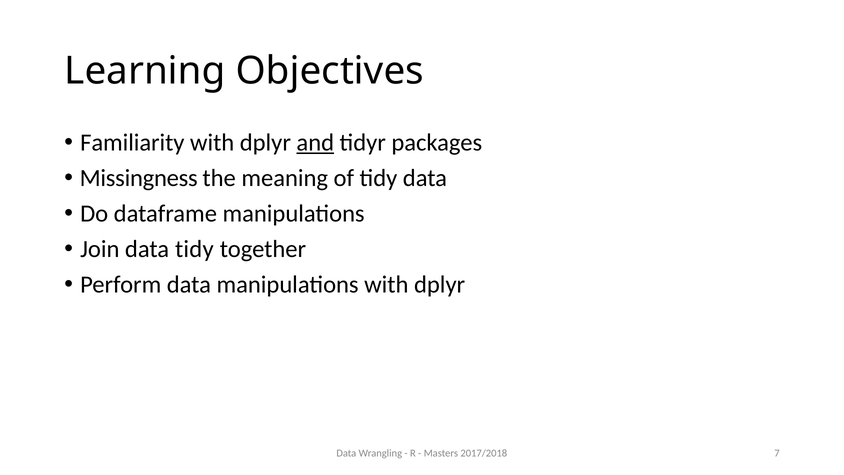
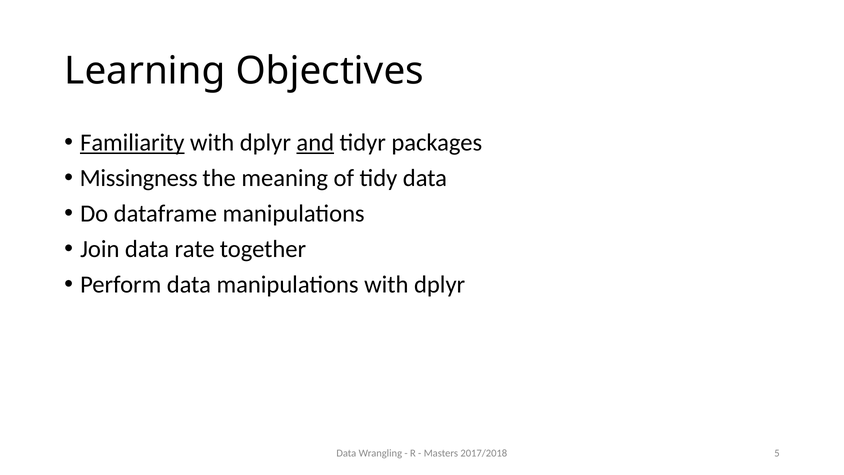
Familiarity underline: none -> present
data tidy: tidy -> rate
7: 7 -> 5
